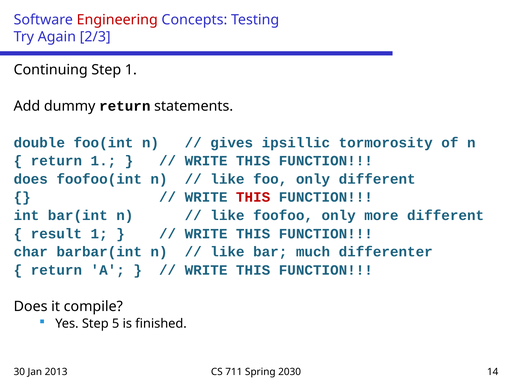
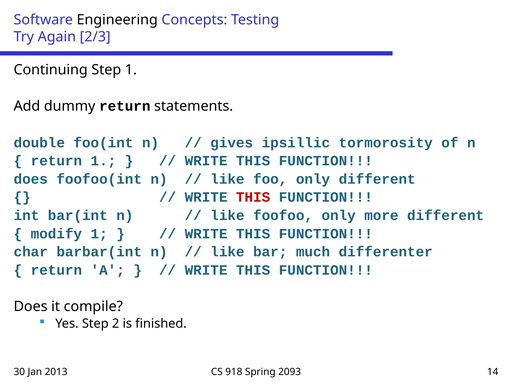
Engineering colour: red -> black
result: result -> modify
5: 5 -> 2
711: 711 -> 918
2030: 2030 -> 2093
